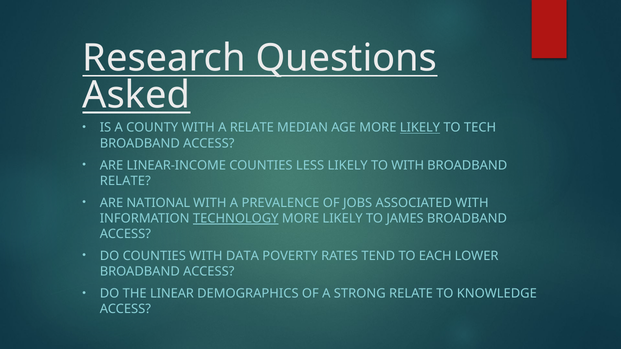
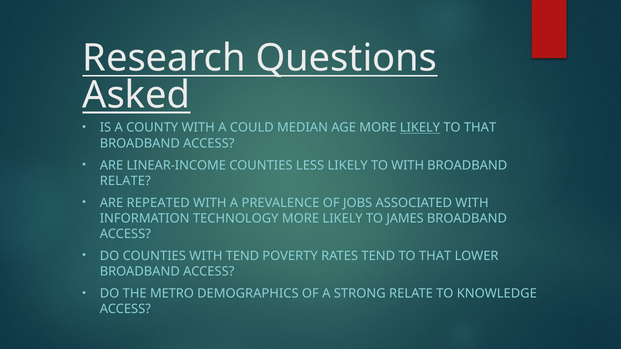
A RELATE: RELATE -> COULD
TECH at (480, 128): TECH -> THAT
NATIONAL: NATIONAL -> REPEATED
TECHNOLOGY underline: present -> none
WITH DATA: DATA -> TEND
TEND TO EACH: EACH -> THAT
LINEAR: LINEAR -> METRO
